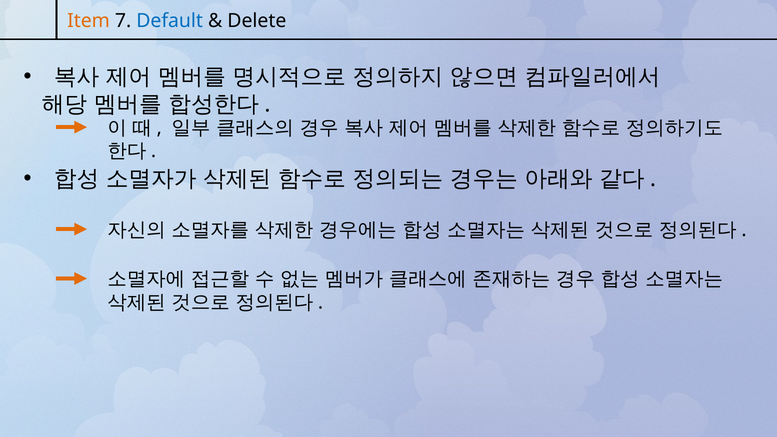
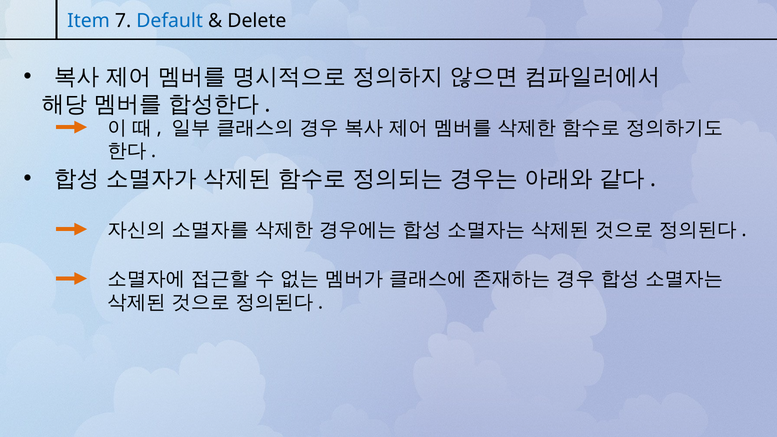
Item colour: orange -> blue
